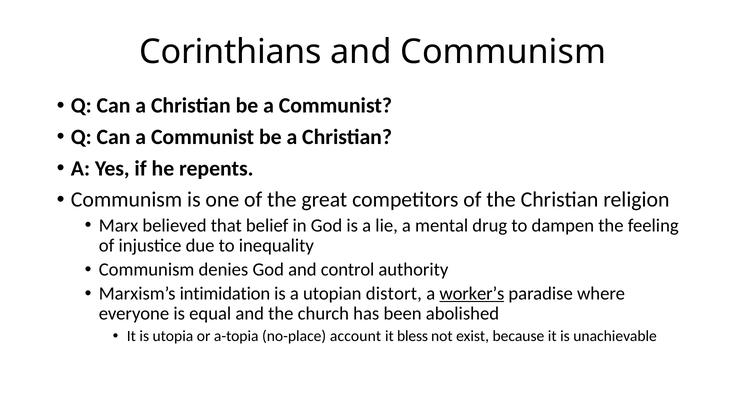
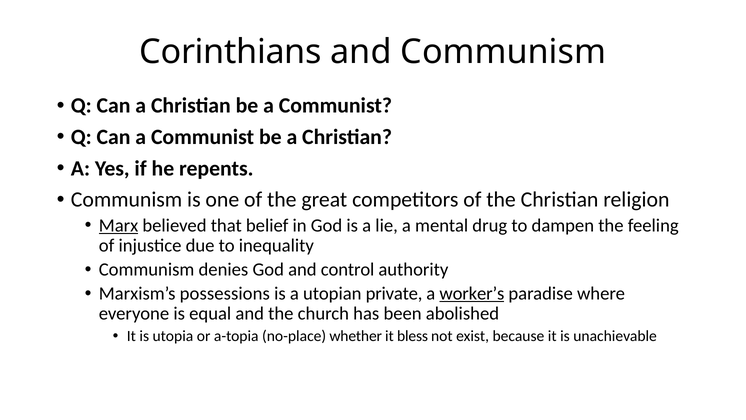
Marx underline: none -> present
intimidation: intimidation -> possessions
distort: distort -> private
account: account -> whether
